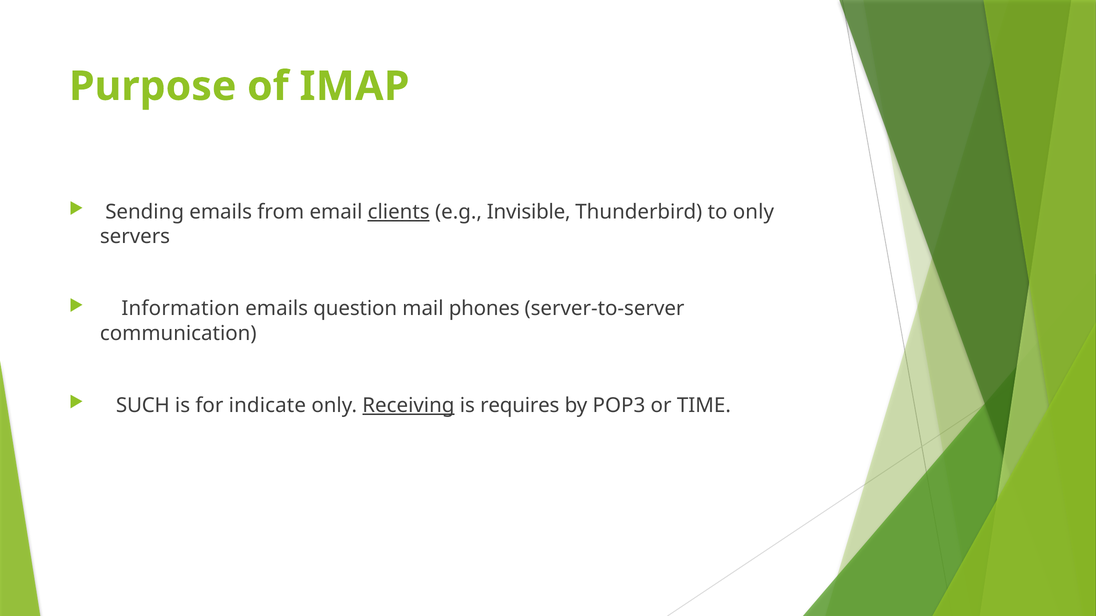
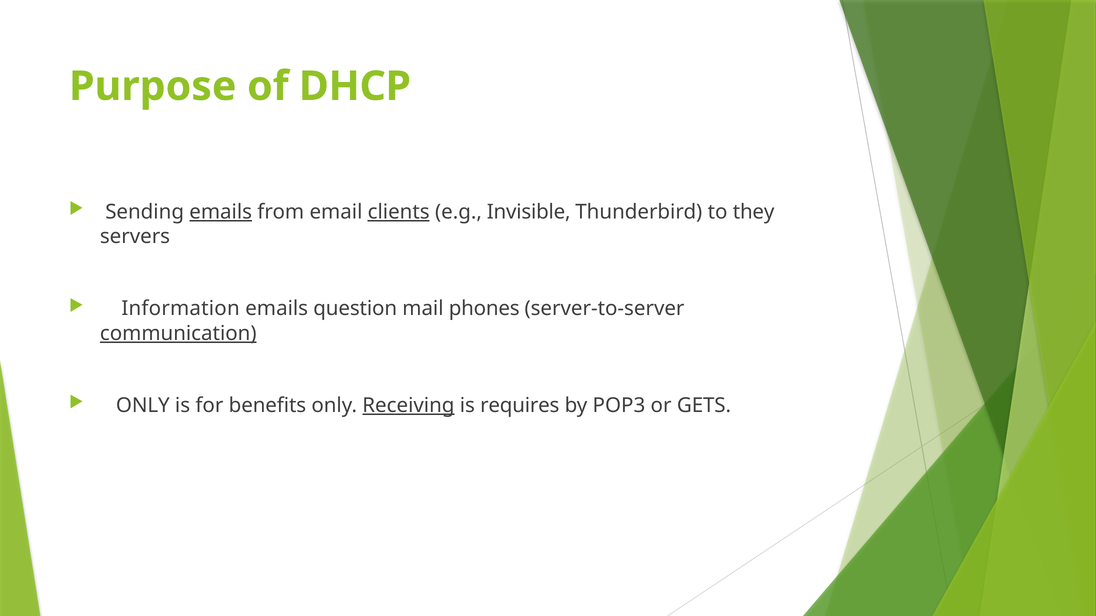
IMAP: IMAP -> DHCP
emails at (221, 212) underline: none -> present
to only: only -> they
communication underline: none -> present
SUCH at (143, 406): SUCH -> ONLY
indicate: indicate -> benefits
TIME: TIME -> GETS
